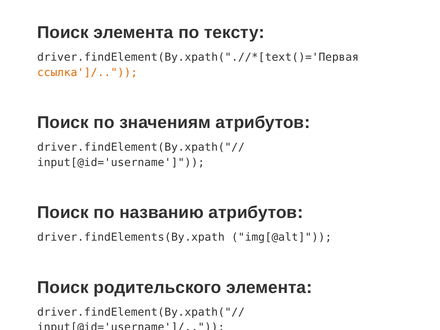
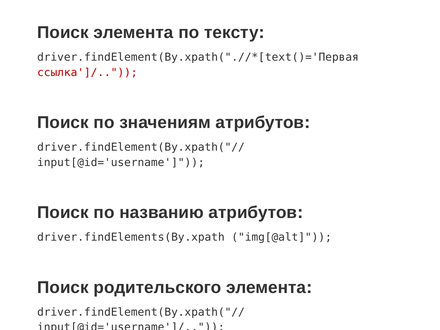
ссылка']/ colour: orange -> red
